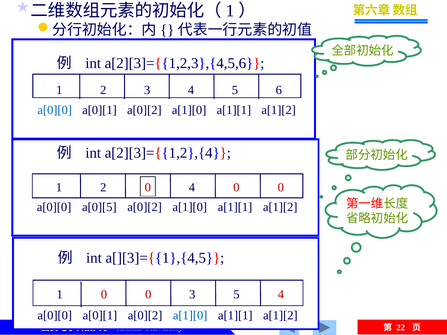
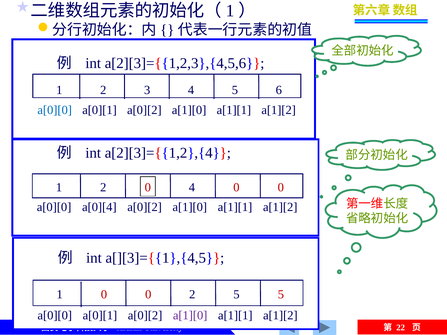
a[0][5: a[0][5 -> a[0][4
0 3: 3 -> 2
5 4: 4 -> 5
a[1][0 at (190, 316) colour: blue -> purple
